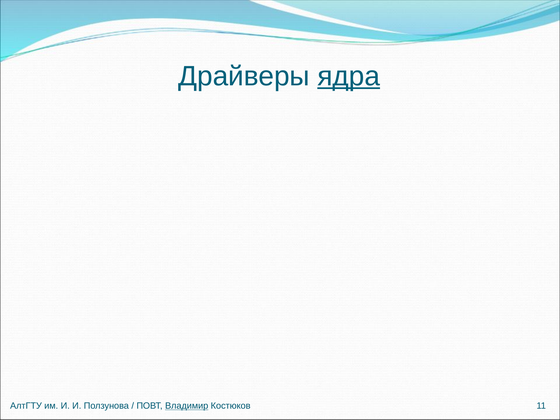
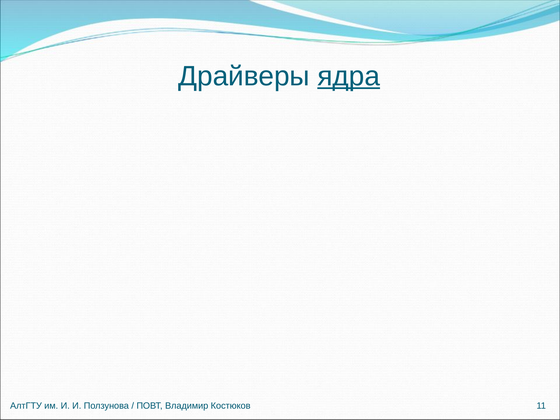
Владимир underline: present -> none
